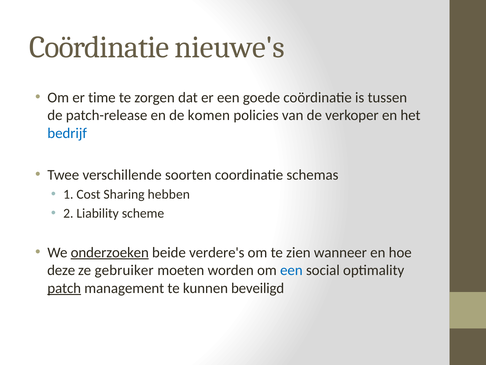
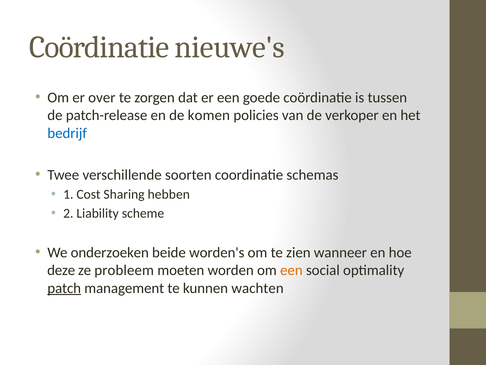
time: time -> over
onderzoeken underline: present -> none
verdere's: verdere's -> worden's
gebruiker: gebruiker -> probleem
een at (291, 270) colour: blue -> orange
beveiligd: beveiligd -> wachten
